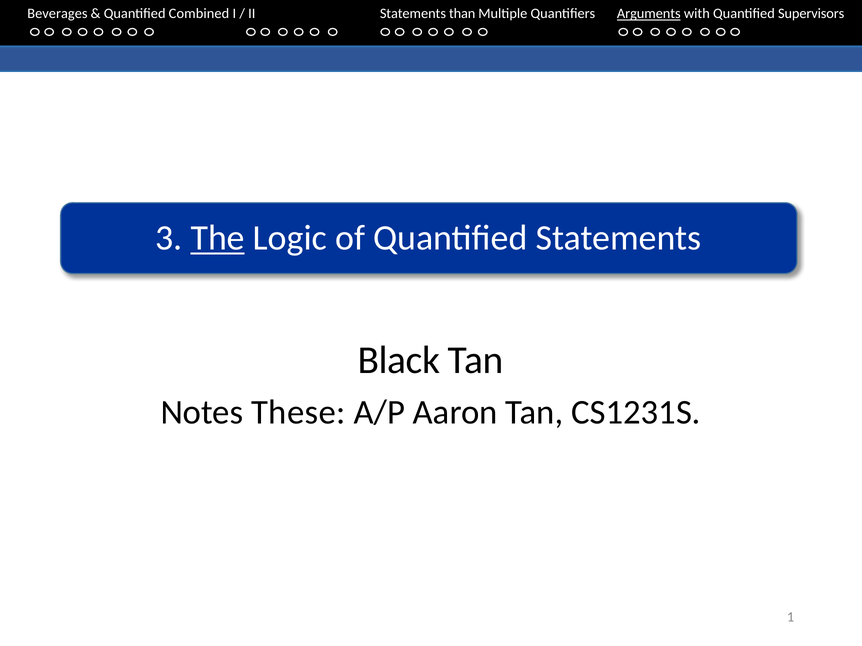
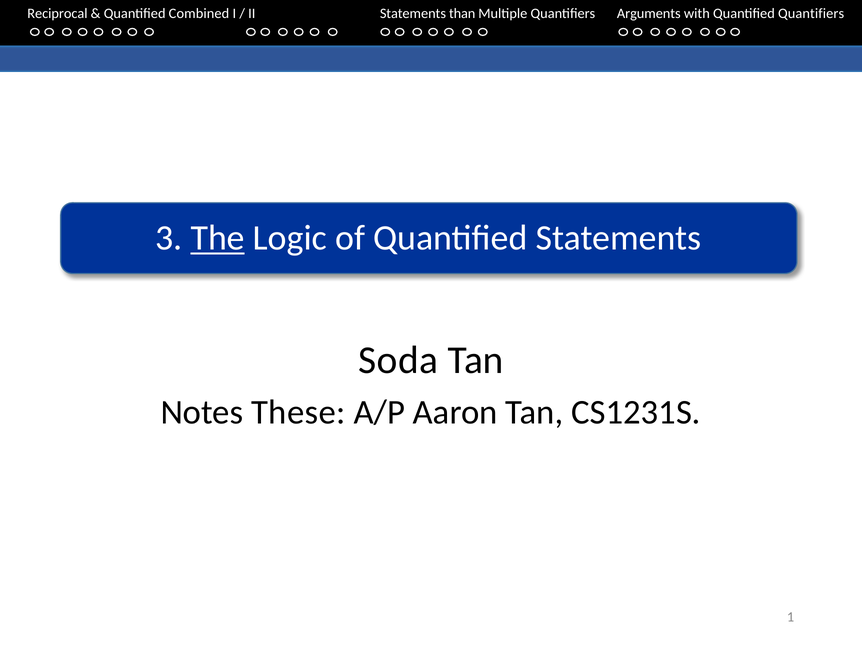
Beverages: Beverages -> Reciprocal
Arguments underline: present -> none
Quantified Supervisors: Supervisors -> Quantifiers
Black: Black -> Soda
